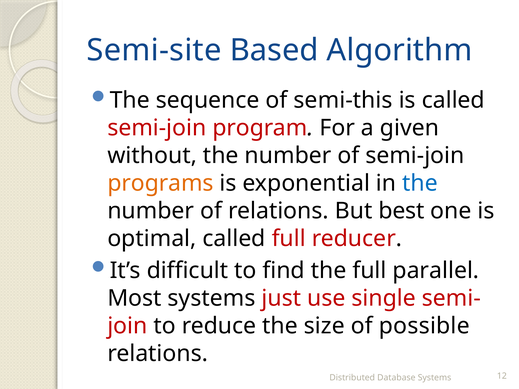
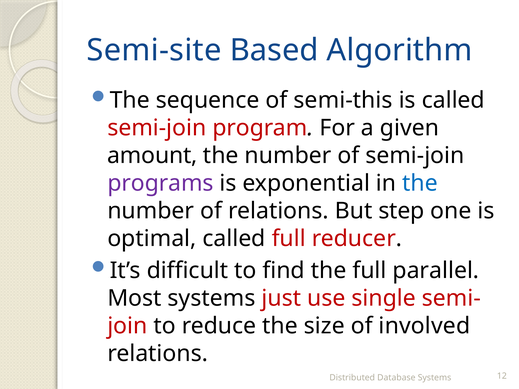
without: without -> amount
programs colour: orange -> purple
best: best -> step
possible: possible -> involved
